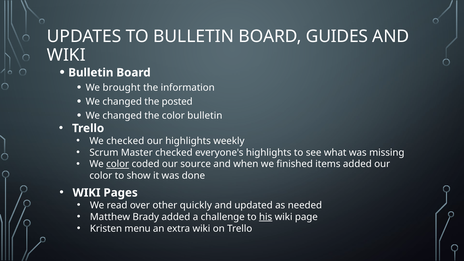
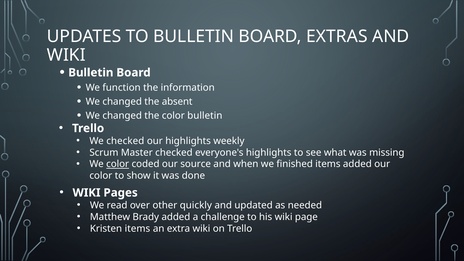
GUIDES: GUIDES -> EXTRAS
brought: brought -> function
posted: posted -> absent
his underline: present -> none
Kristen menu: menu -> items
